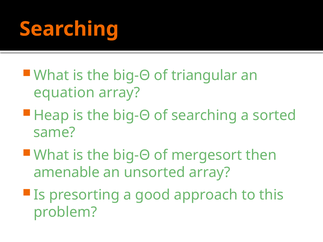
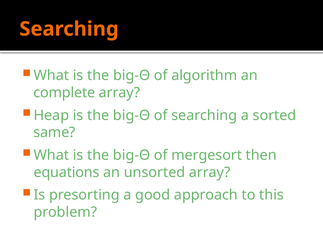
triangular: triangular -> algorithm
equation: equation -> complete
amenable: amenable -> equations
